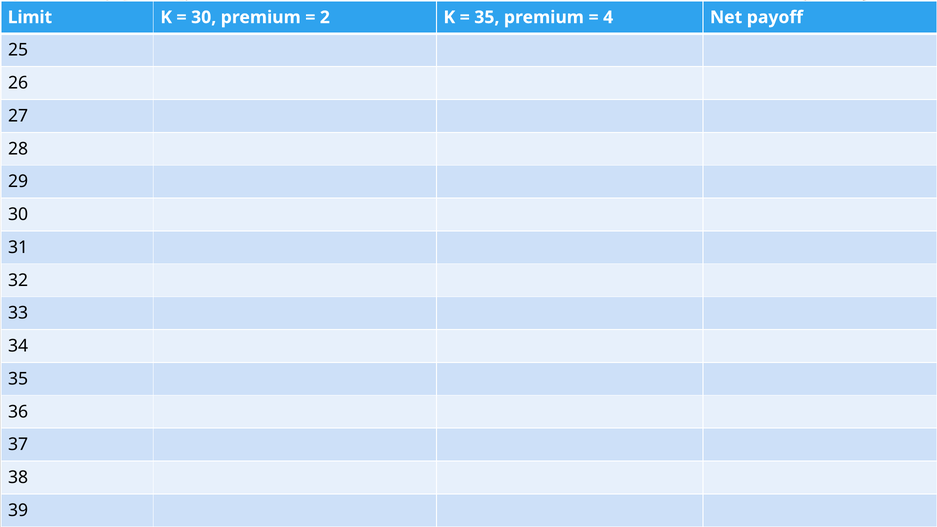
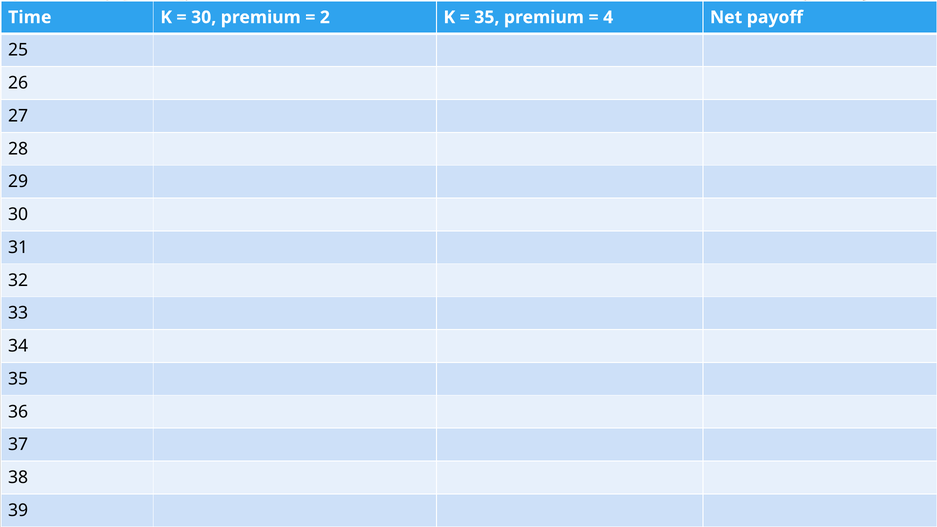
Limit: Limit -> Time
